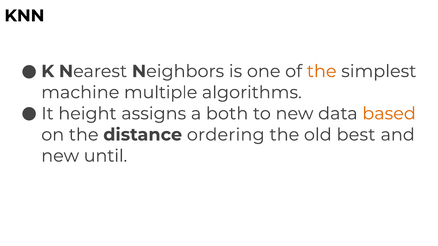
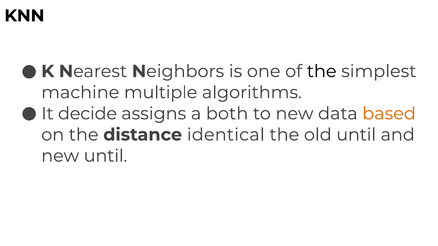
the at (322, 71) colour: orange -> black
height: height -> decide
ordering: ordering -> identical
old best: best -> until
